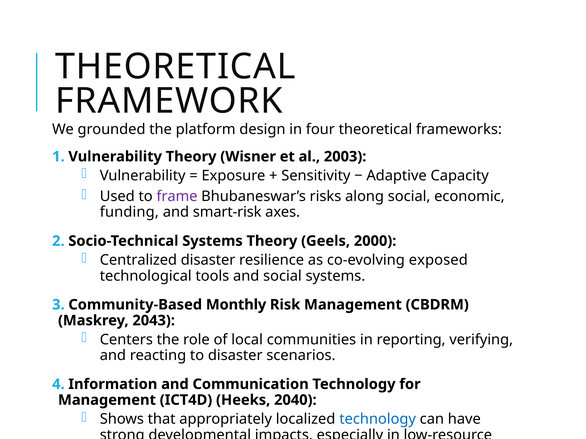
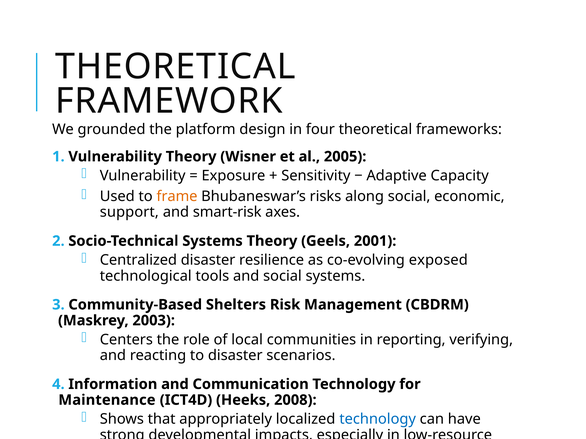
2003: 2003 -> 2005
frame colour: purple -> orange
funding: funding -> support
2000: 2000 -> 2001
Monthly: Monthly -> Shelters
2043: 2043 -> 2003
Management at (107, 400): Management -> Maintenance
2040: 2040 -> 2008
